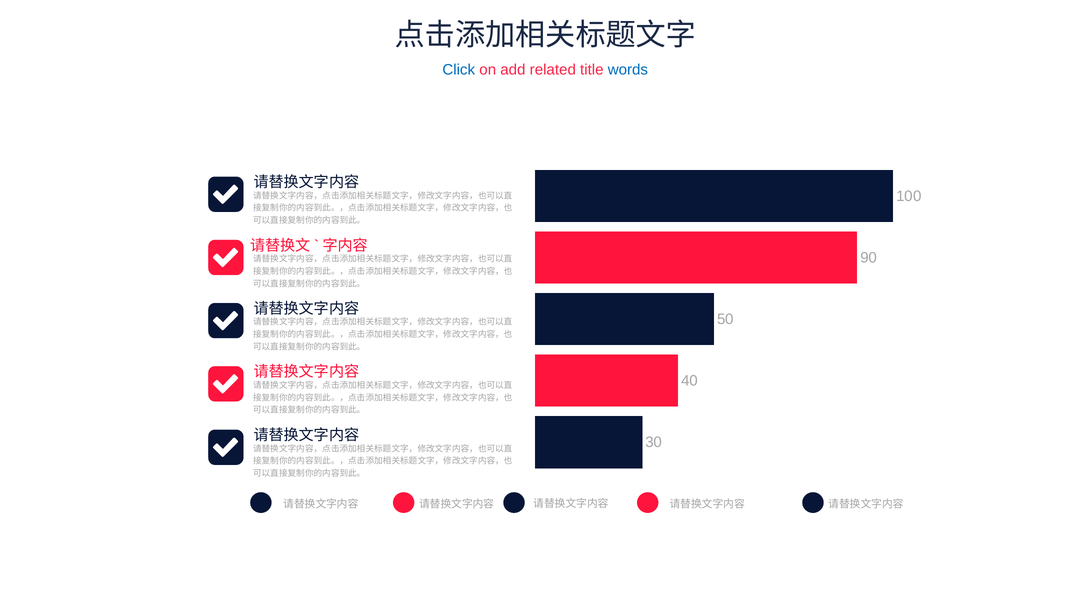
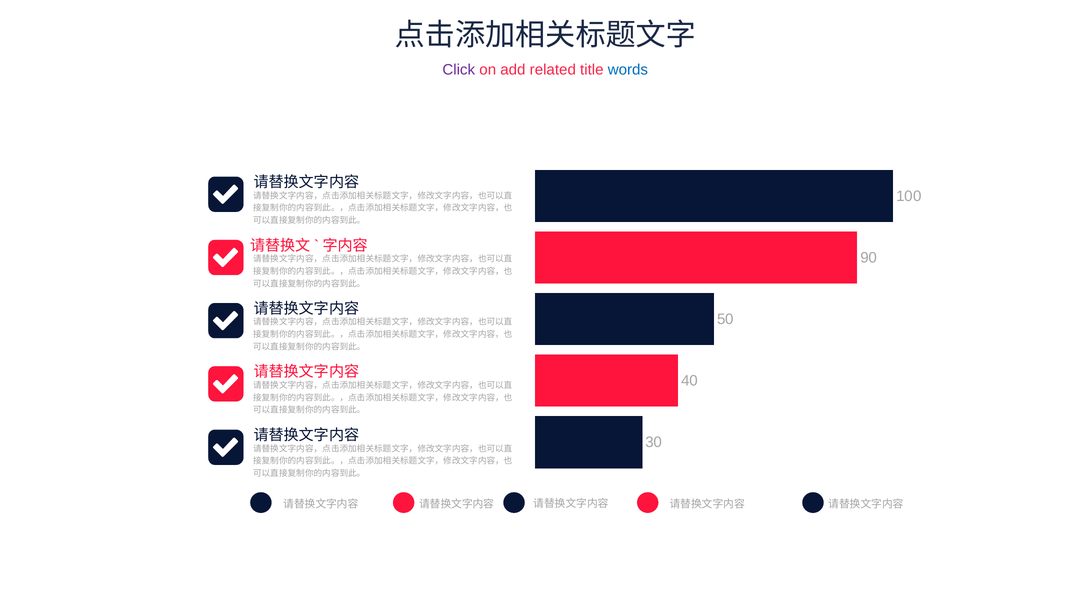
Click colour: blue -> purple
